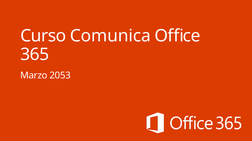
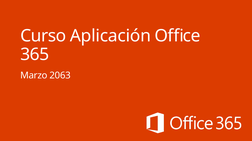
Comunica: Comunica -> Aplicación
2053: 2053 -> 2063
